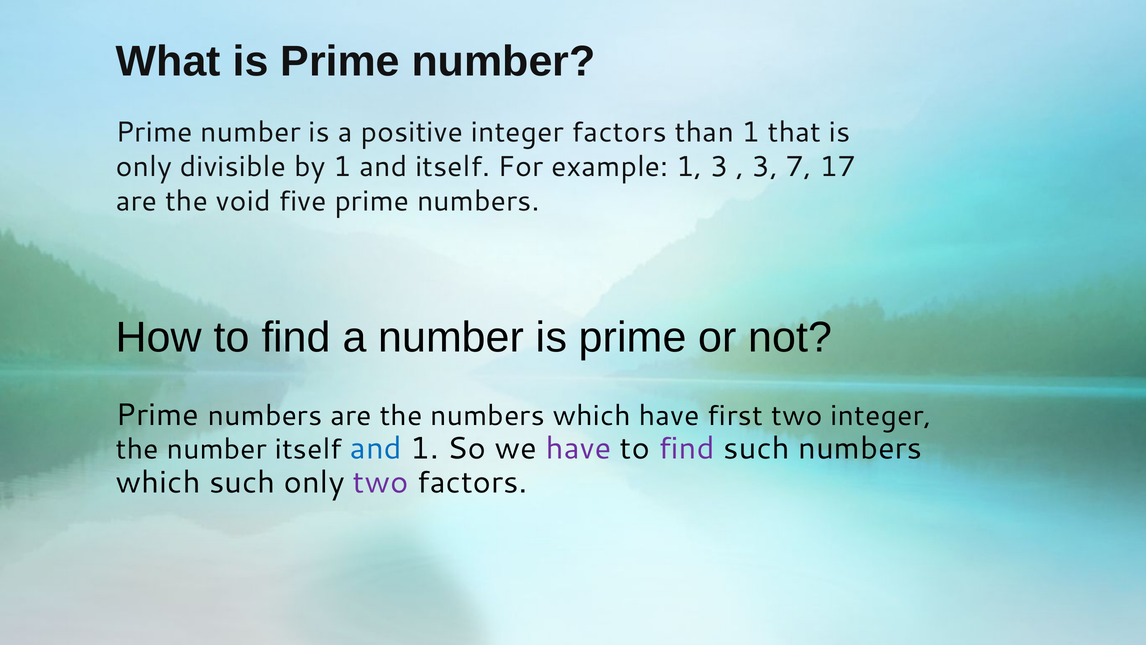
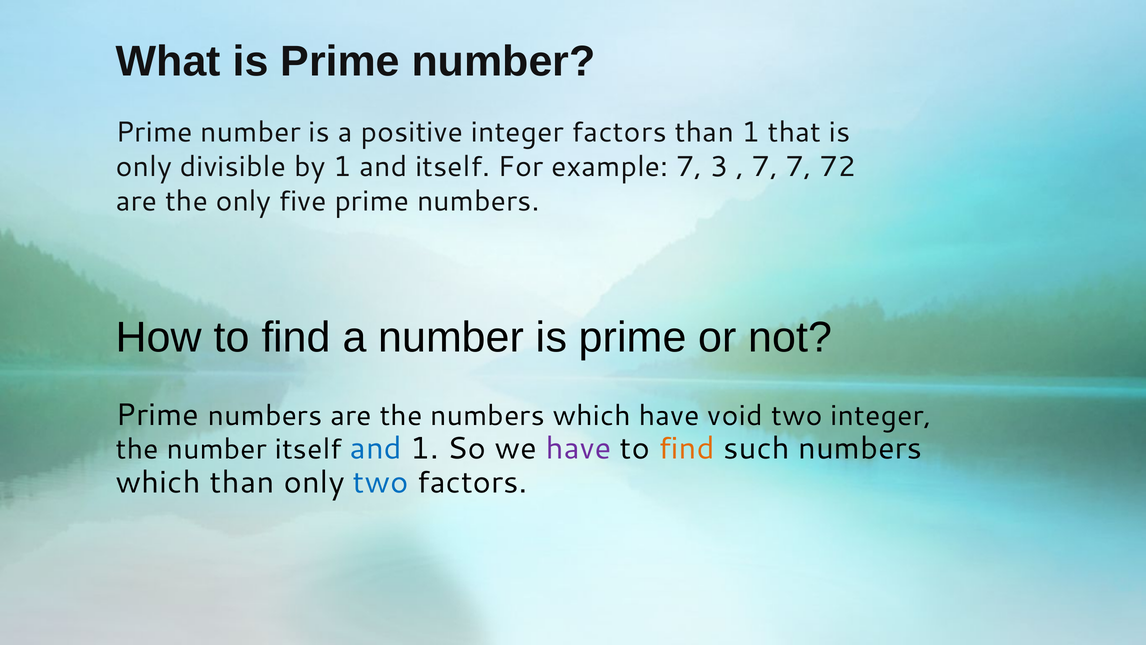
example 1: 1 -> 7
3 at (765, 167): 3 -> 7
17: 17 -> 72
the void: void -> only
first: first -> void
find at (687, 449) colour: purple -> orange
which such: such -> than
two at (381, 482) colour: purple -> blue
